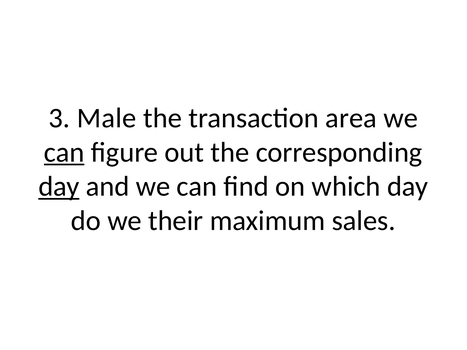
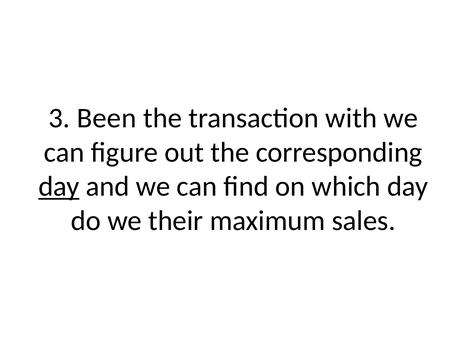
Male: Male -> Been
area: area -> with
can at (64, 152) underline: present -> none
